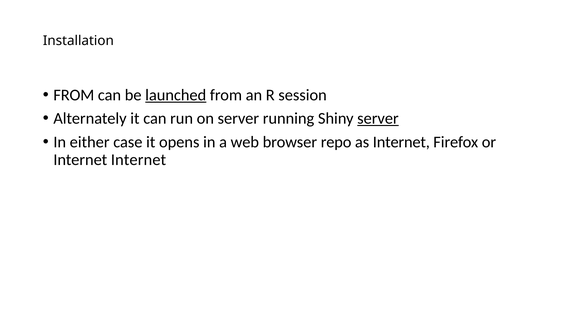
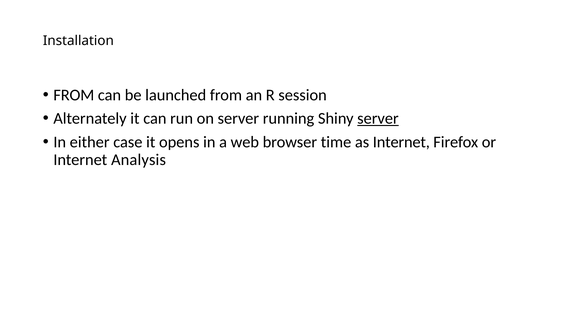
launched underline: present -> none
repo: repo -> time
Internet Internet: Internet -> Analysis
